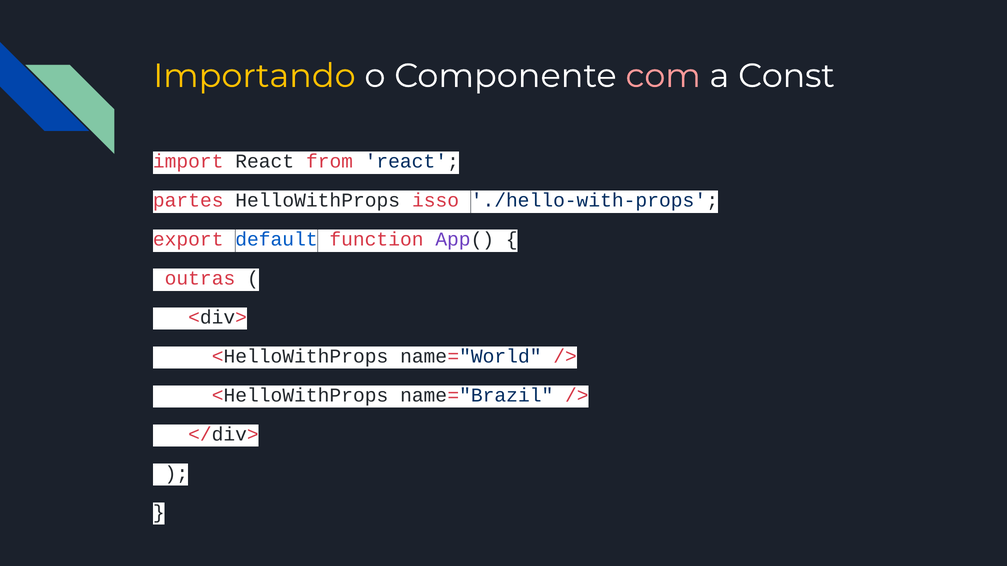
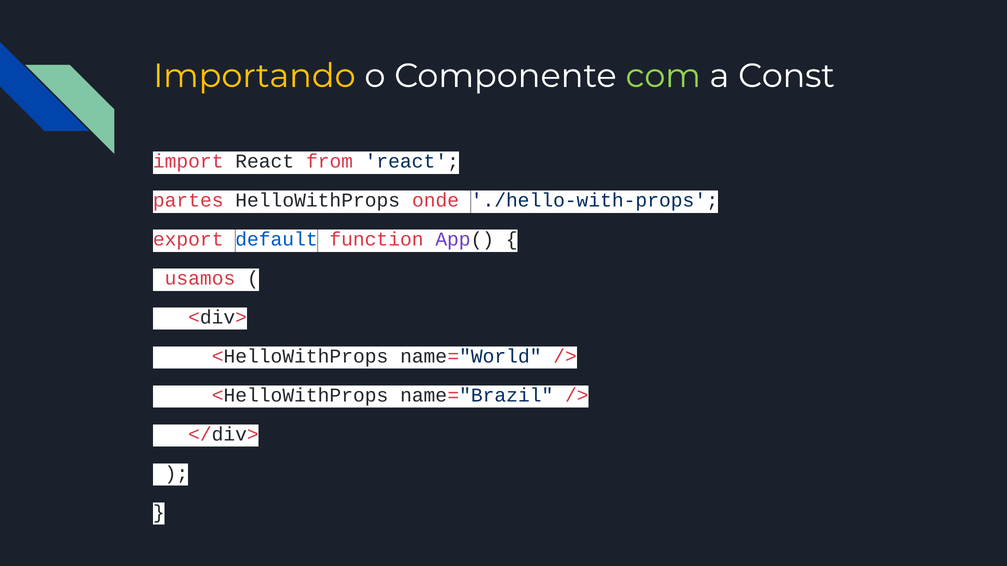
com colour: pink -> light green
isso: isso -> onde
outras: outras -> usamos
